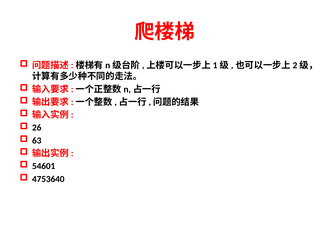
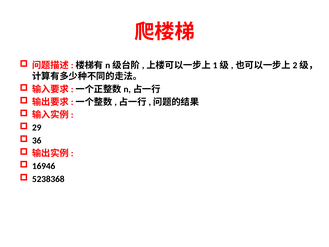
26: 26 -> 29
63: 63 -> 36
54601: 54601 -> 16946
4753640: 4753640 -> 5238368
